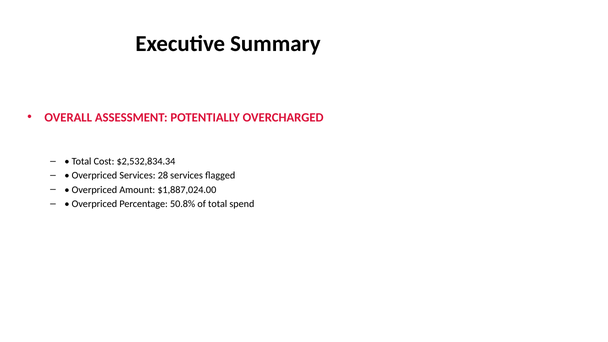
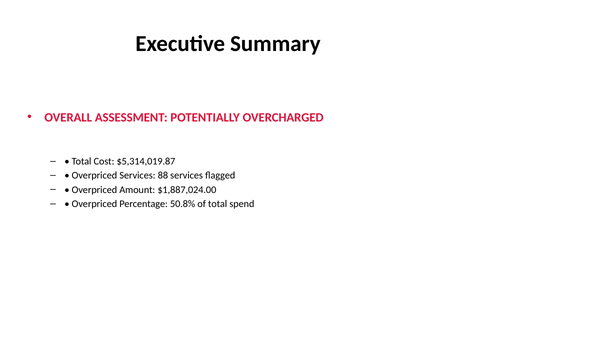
$2,532,834.34: $2,532,834.34 -> $5,314,019.87
28: 28 -> 88
